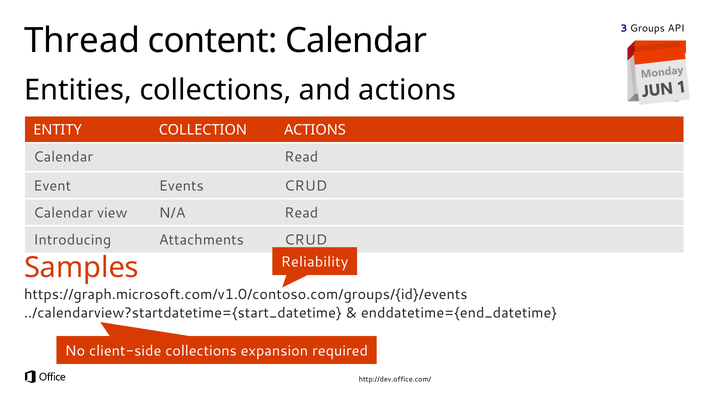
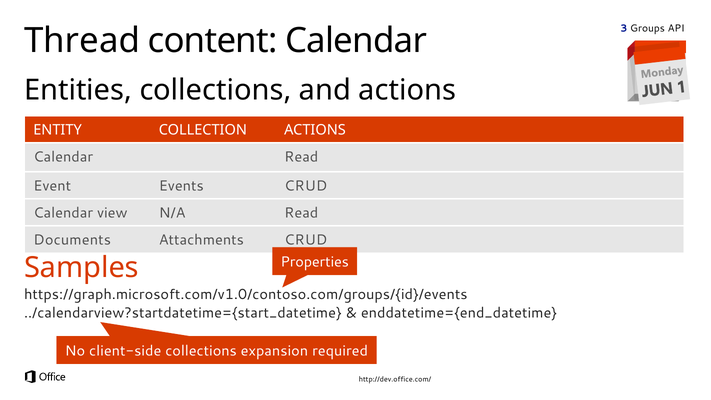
Introducing: Introducing -> Documents
Reliability: Reliability -> Properties
